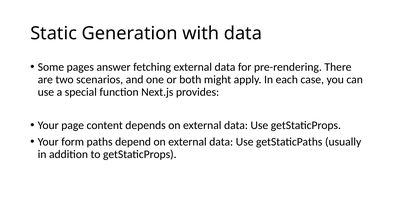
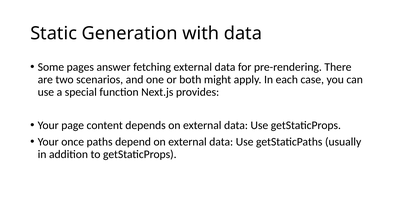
form: form -> once
